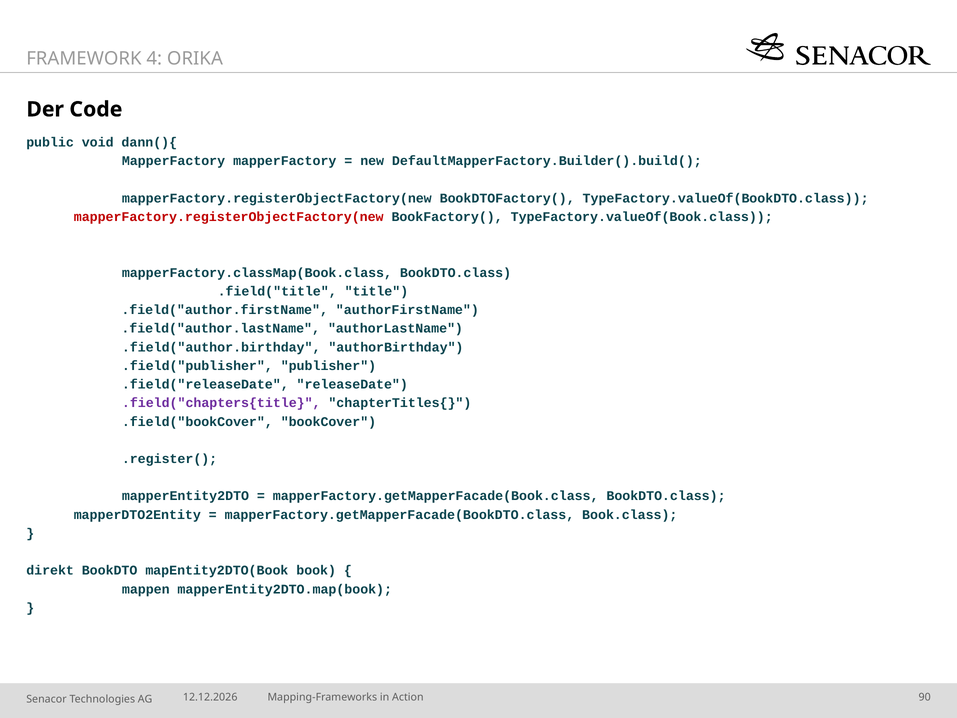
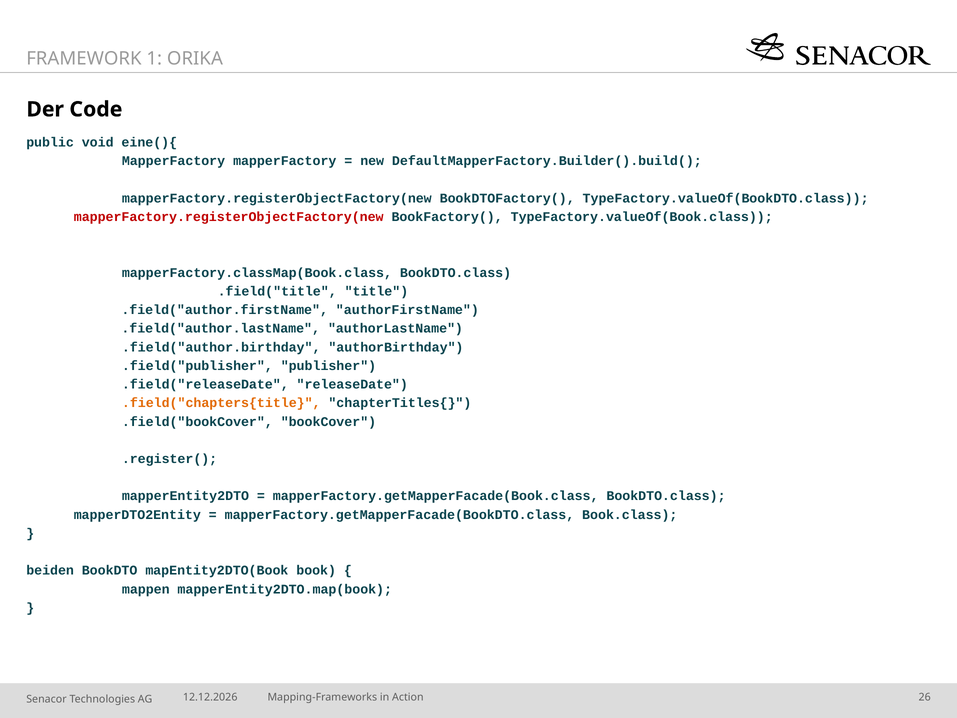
4: 4 -> 1
dann(){: dann(){ -> eine(){
.field("chapters{title colour: purple -> orange
direkt: direkt -> beiden
90: 90 -> 26
